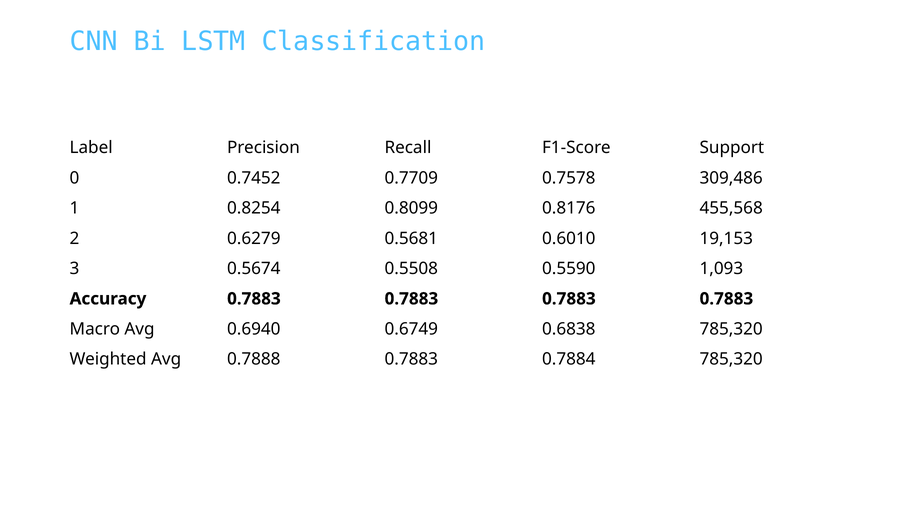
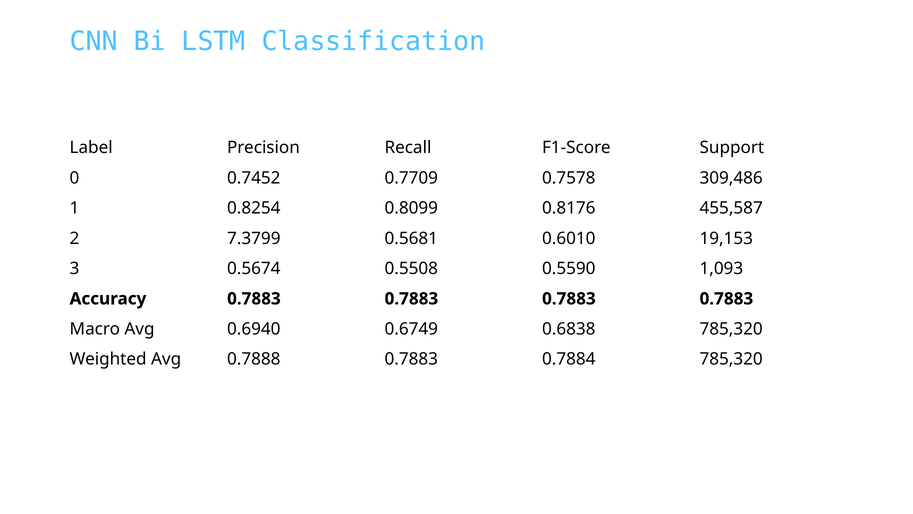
455,568: 455,568 -> 455,587
0.6279: 0.6279 -> 7.3799
